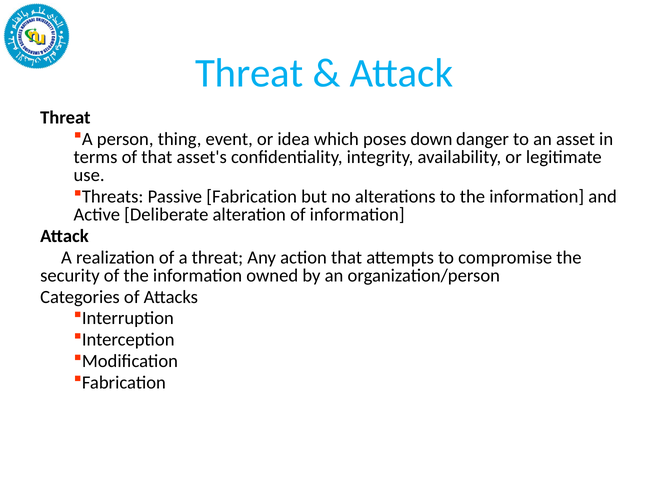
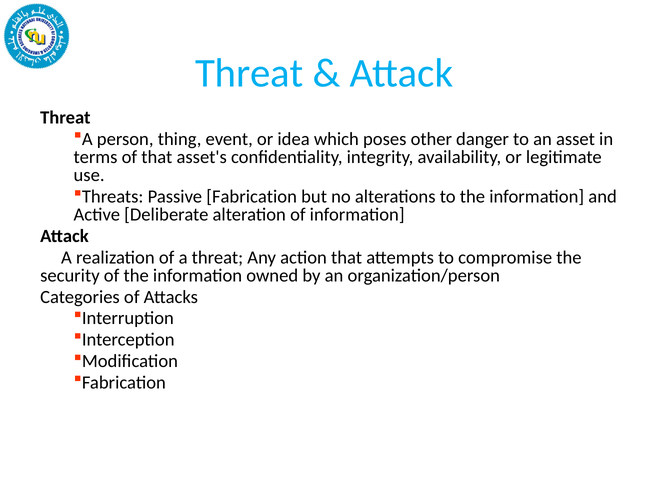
down: down -> other
